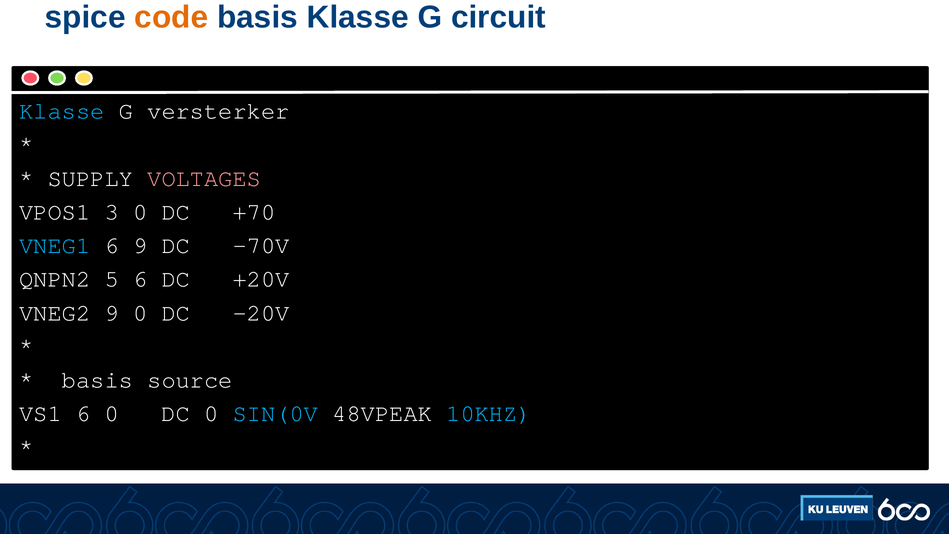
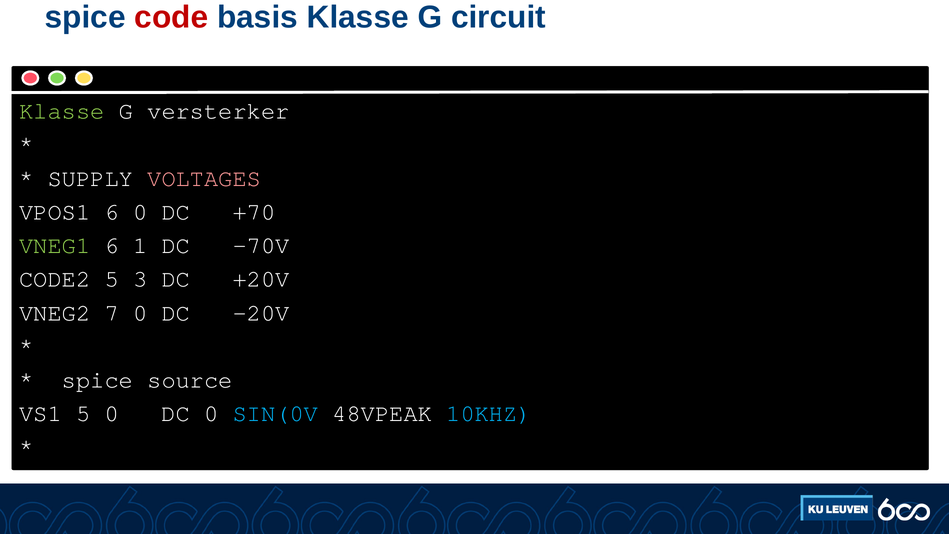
code colour: orange -> red
Klasse at (62, 111) colour: light blue -> light green
VPOS1 3: 3 -> 6
VNEG1 colour: light blue -> light green
6 9: 9 -> 1
QNPN2: QNPN2 -> CODE2
5 6: 6 -> 3
VNEG2 9: 9 -> 7
basis at (97, 380): basis -> spice
VS1 6: 6 -> 5
